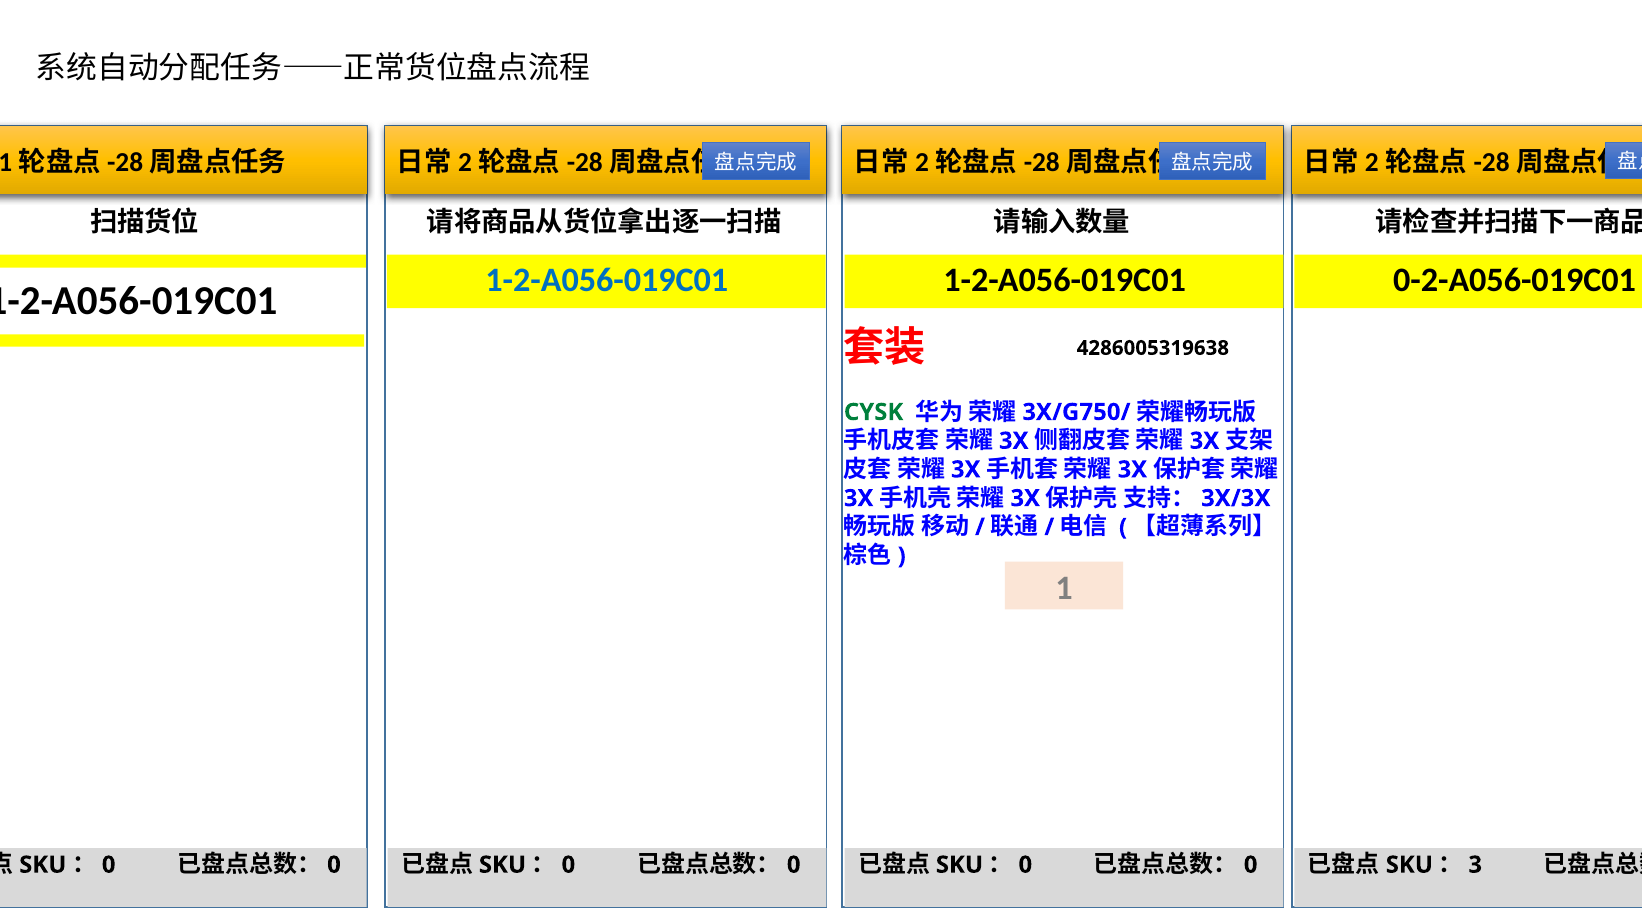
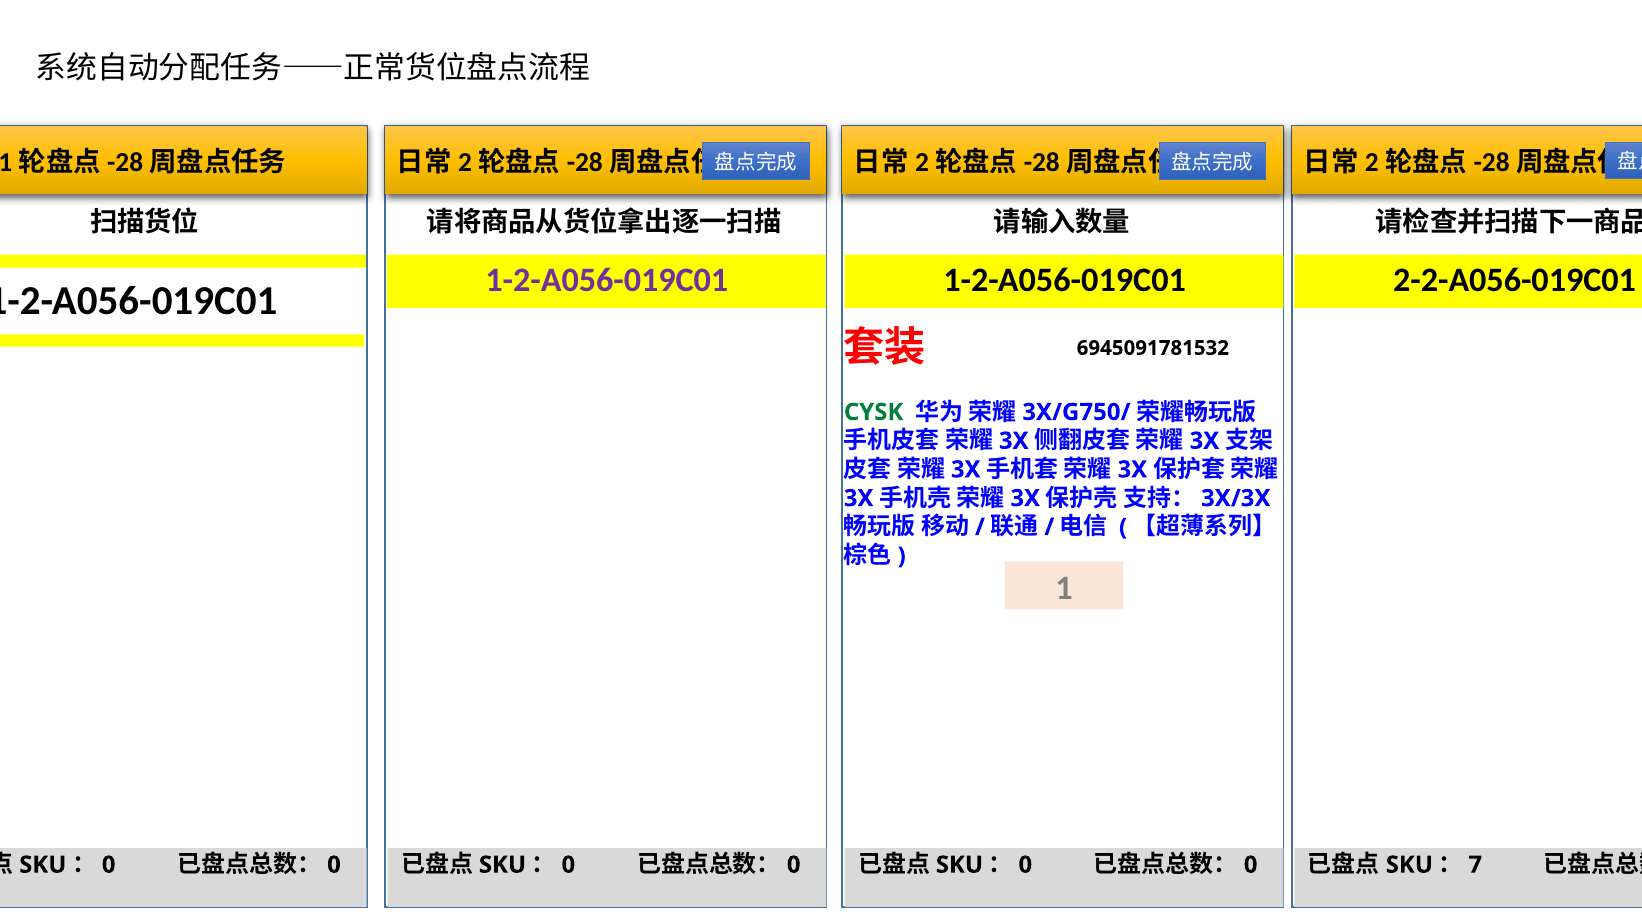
1-2-A056-019C01 at (607, 281) colour: blue -> purple
0-2-A056-019C01: 0-2-A056-019C01 -> 2-2-A056-019C01
4286005319638: 4286005319638 -> 6945091781532
3: 3 -> 7
